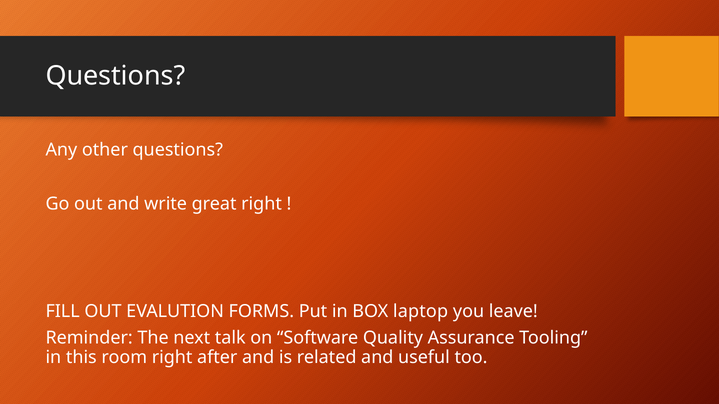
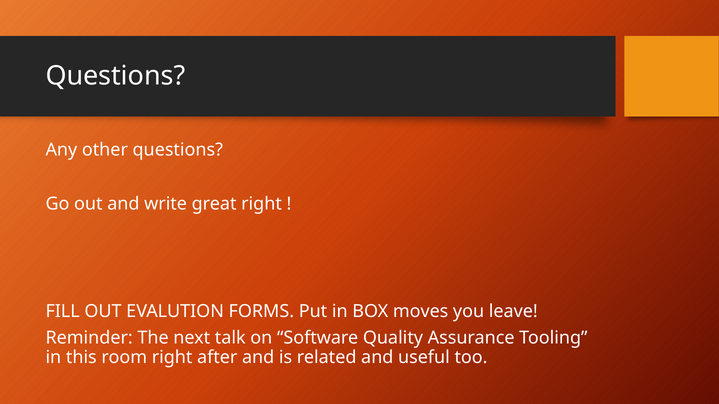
laptop: laptop -> moves
